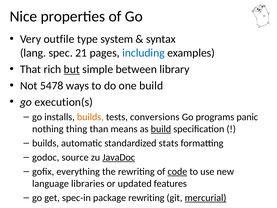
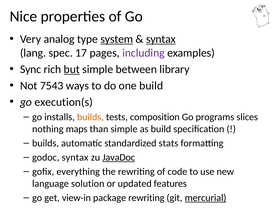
outfile: outfile -> analog
system underline: none -> present
syntax at (161, 39) underline: none -> present
21: 21 -> 17
including colour: blue -> purple
That: That -> Sync
5478: 5478 -> 7543
conversions: conversions -> composition
panic: panic -> slices
thing: thing -> maps
than means: means -> simple
build at (161, 129) underline: present -> none
godoc source: source -> syntax
code underline: present -> none
libraries: libraries -> solution
spec-in: spec-in -> view-in
